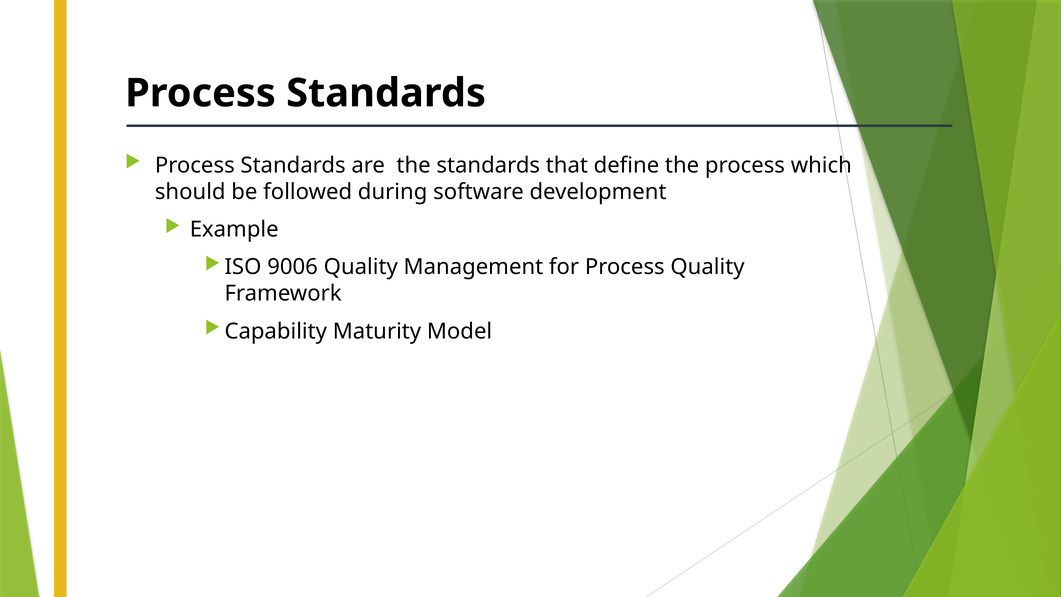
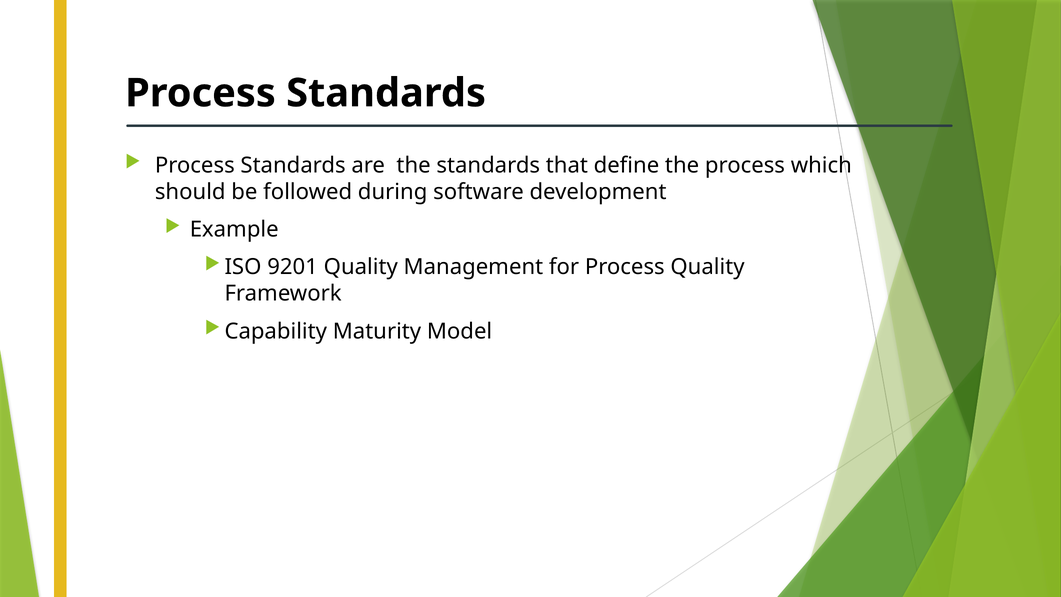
9006: 9006 -> 9201
